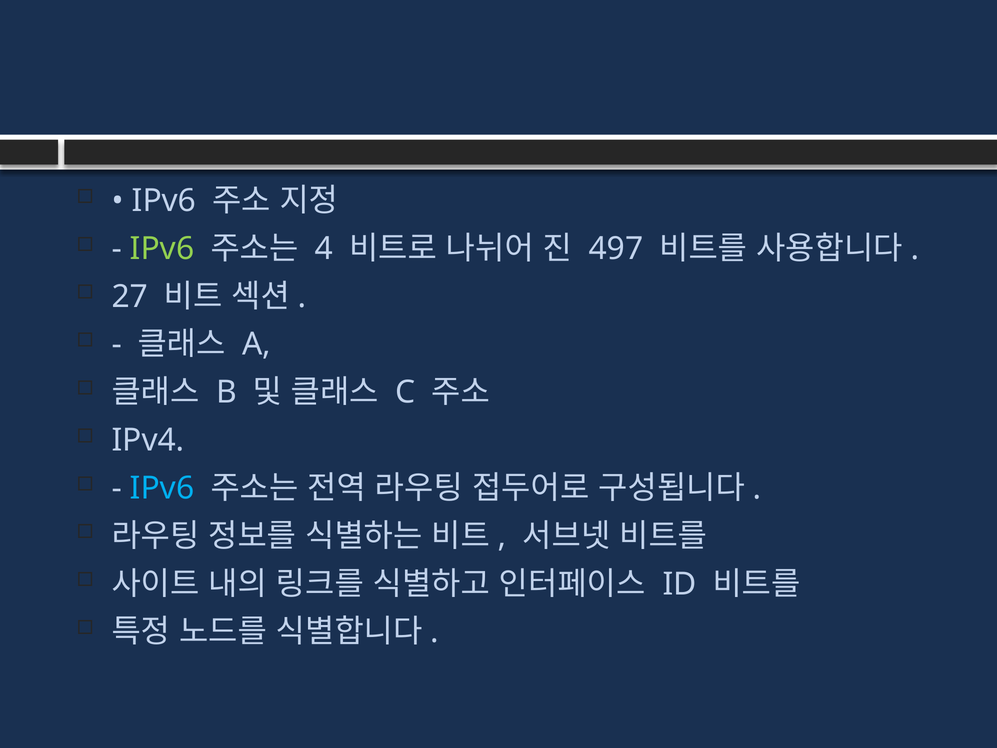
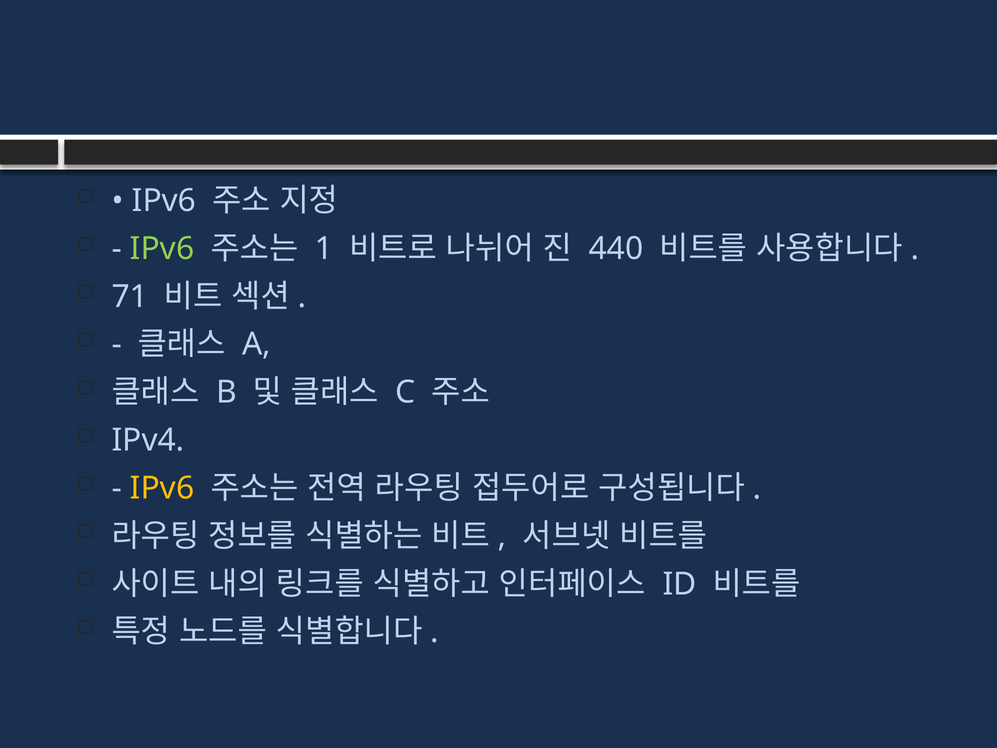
4: 4 -> 1
497: 497 -> 440
27: 27 -> 71
IPv6 at (162, 488) colour: light blue -> yellow
